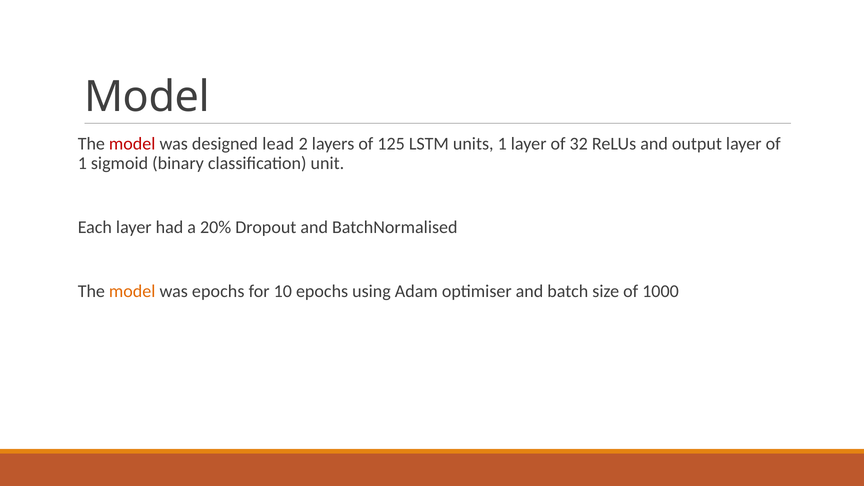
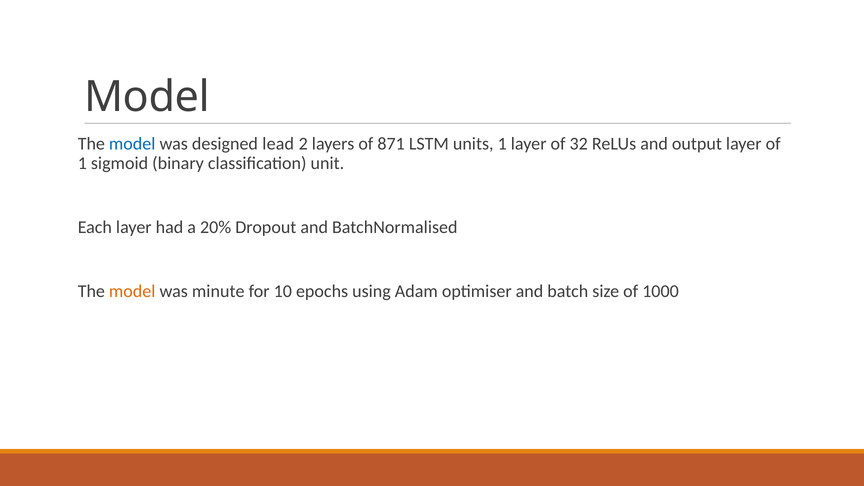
model at (132, 144) colour: red -> blue
125: 125 -> 871
was epochs: epochs -> minute
